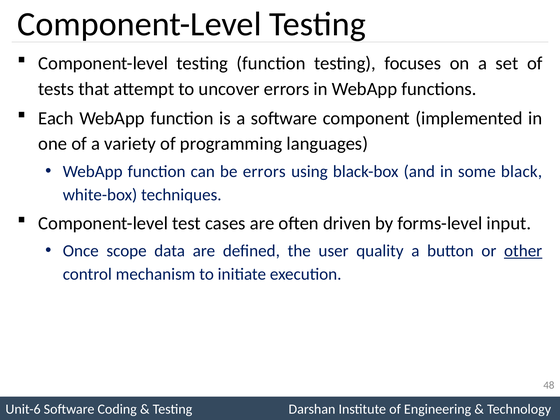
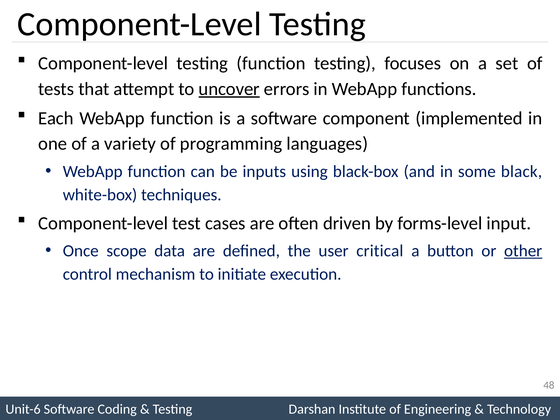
uncover underline: none -> present
be errors: errors -> inputs
quality: quality -> critical
